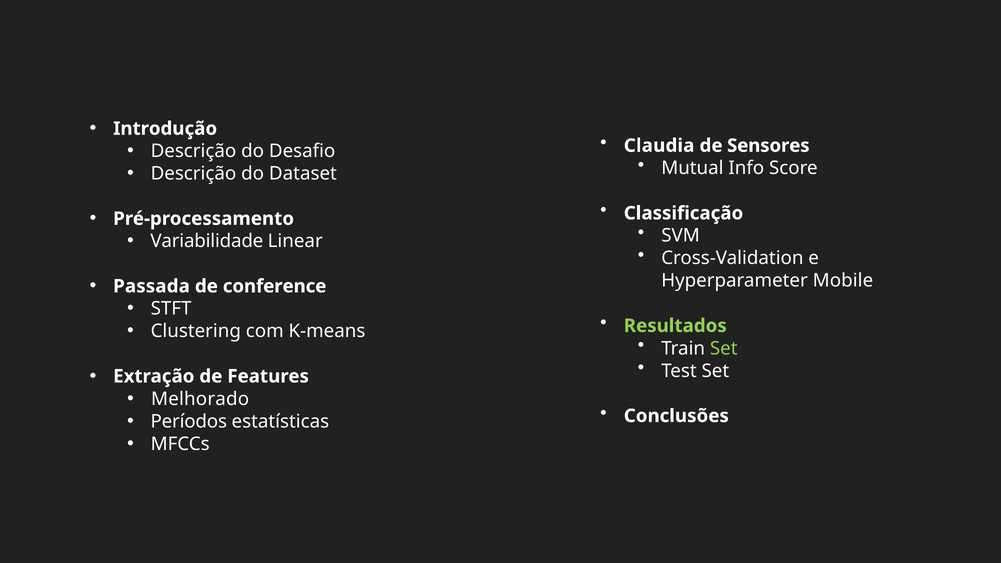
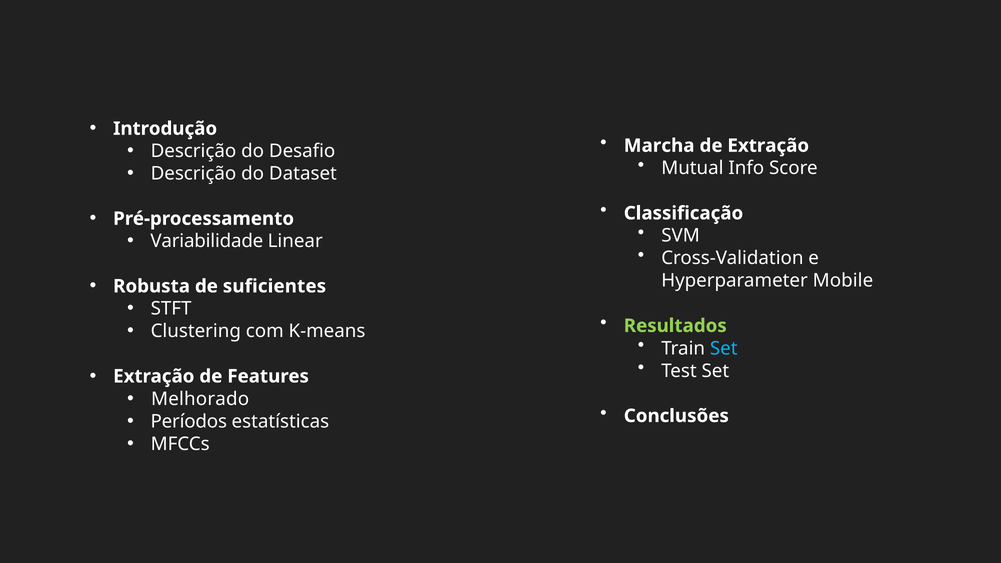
Claudia: Claudia -> Marcha
de Sensores: Sensores -> Extração
Passada: Passada -> Robusta
conference: conference -> suficientes
Set at (724, 348) colour: light green -> light blue
